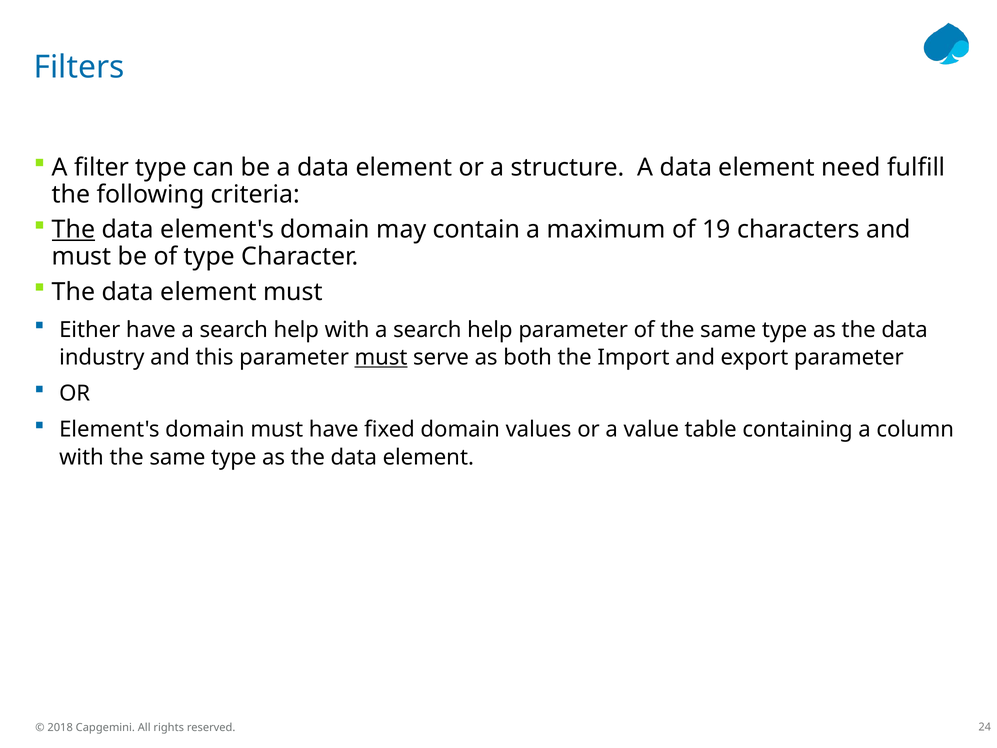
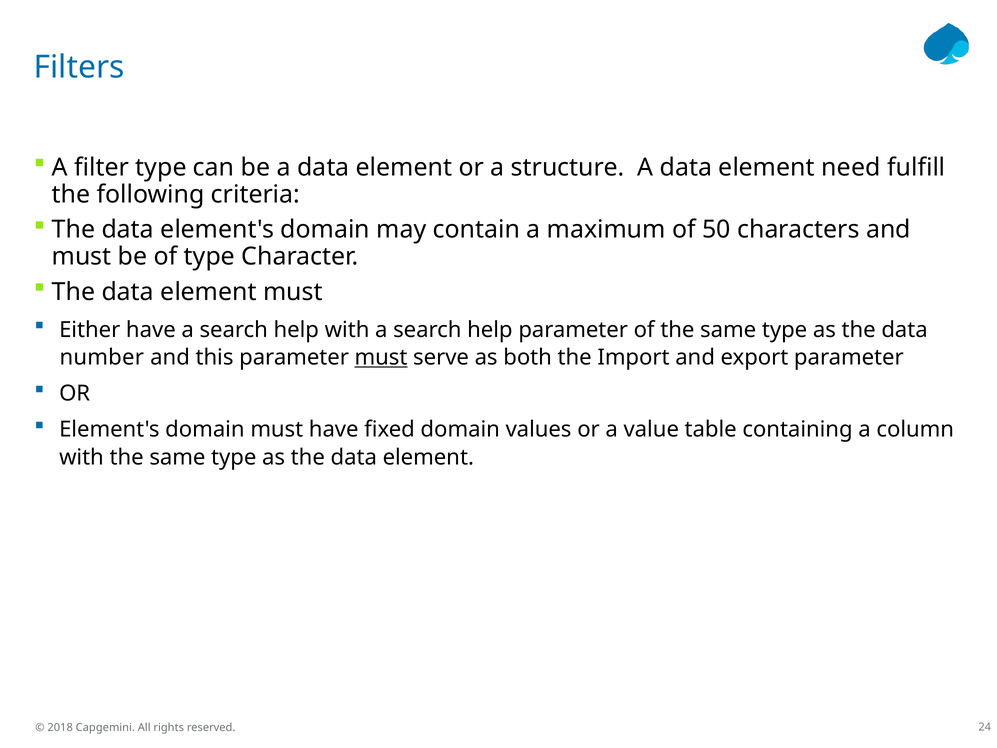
The at (74, 230) underline: present -> none
19: 19 -> 50
industry: industry -> number
